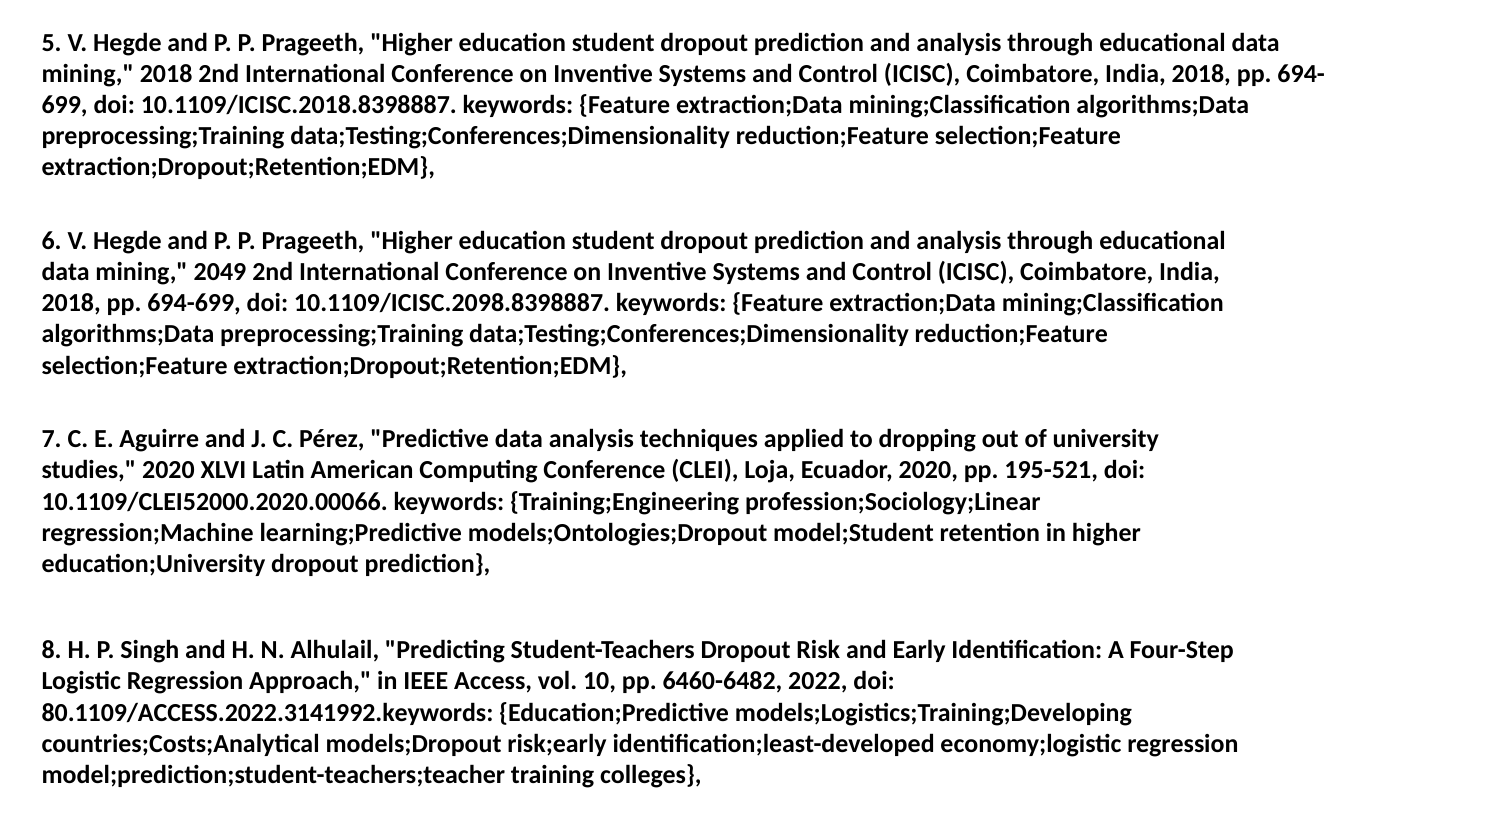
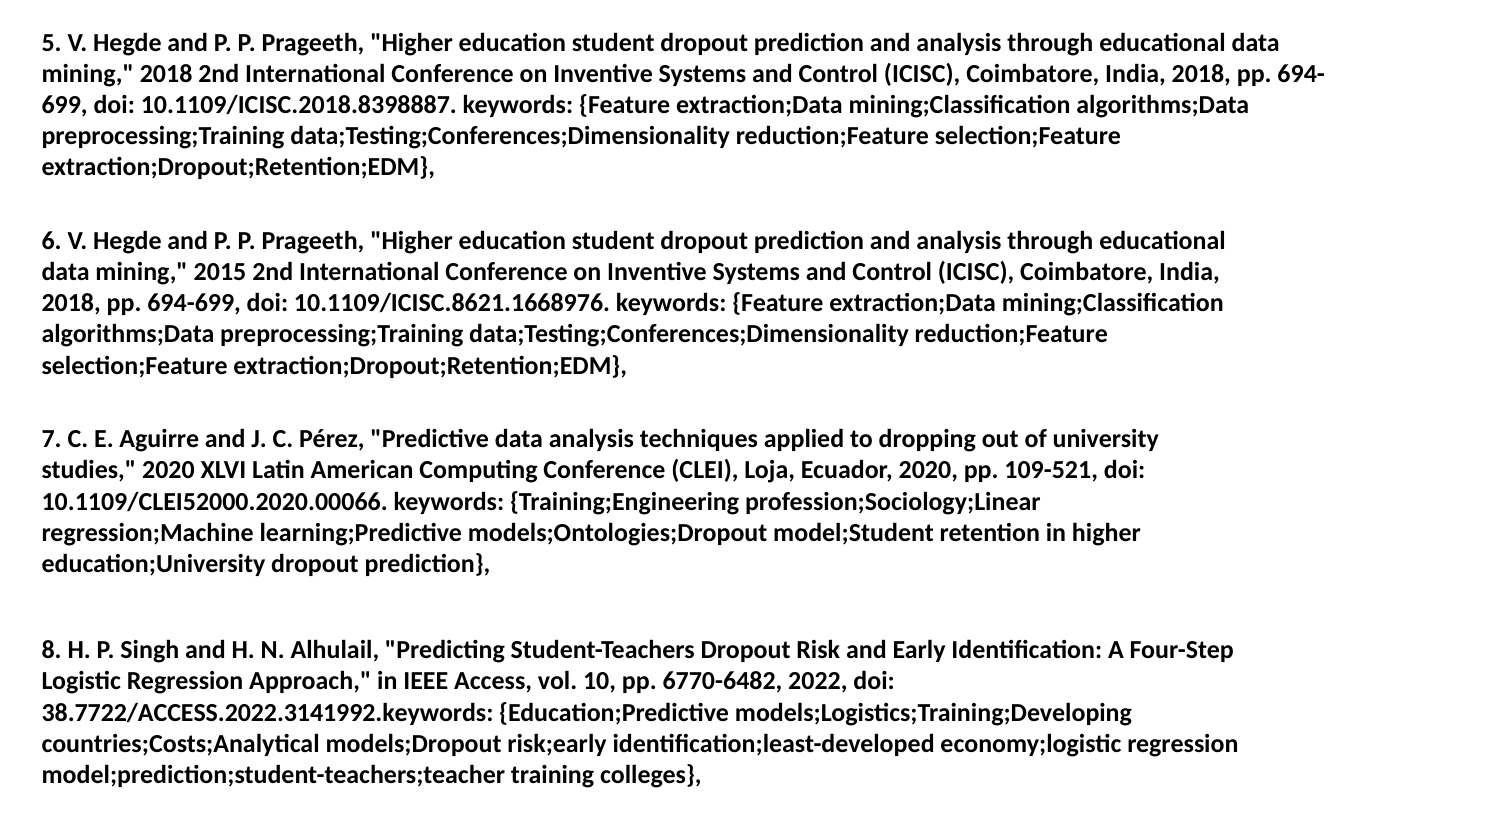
2049: 2049 -> 2015
10.1109/ICISC.2098.8398887: 10.1109/ICISC.2098.8398887 -> 10.1109/ICISC.8621.1668976
195-521: 195-521 -> 109-521
6460-6482: 6460-6482 -> 6770-6482
80.1109/ACCESS.2022.3141992.keywords: 80.1109/ACCESS.2022.3141992.keywords -> 38.7722/ACCESS.2022.3141992.keywords
